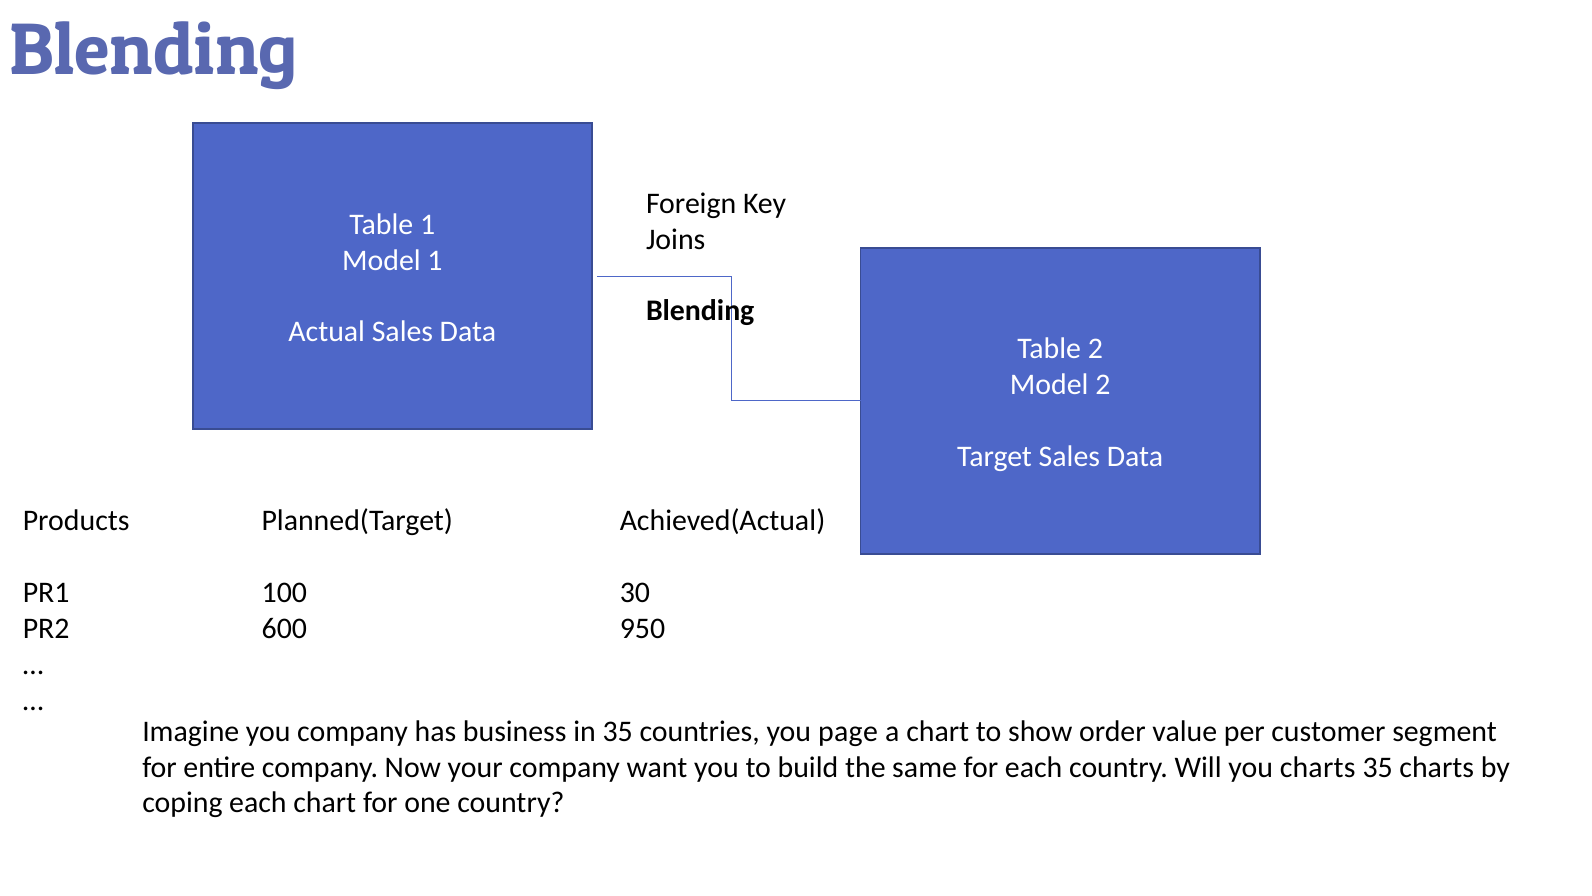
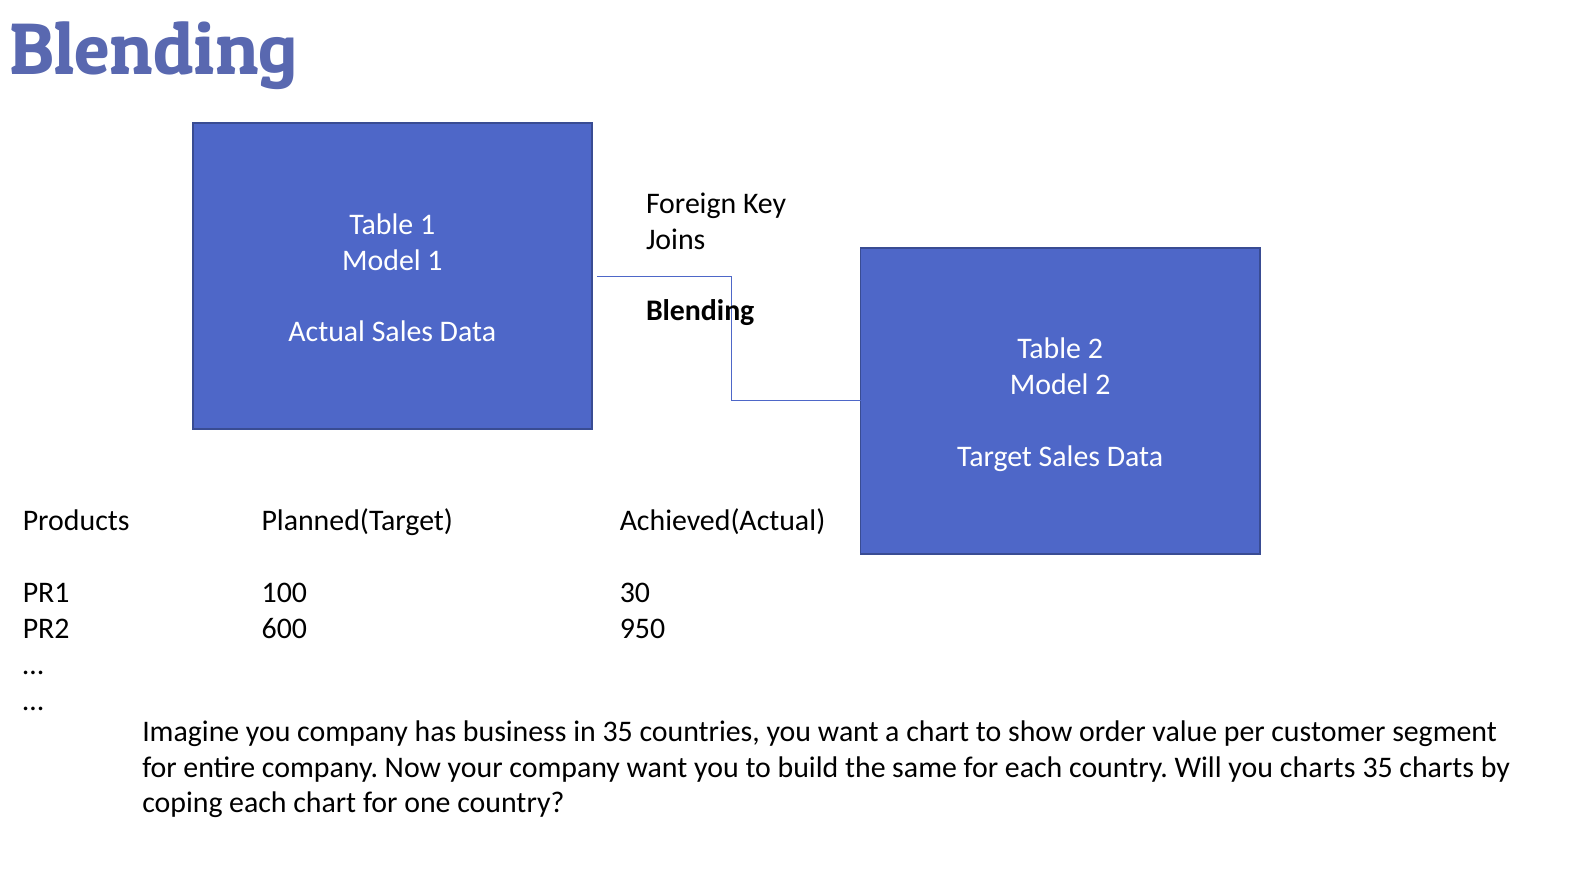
you page: page -> want
